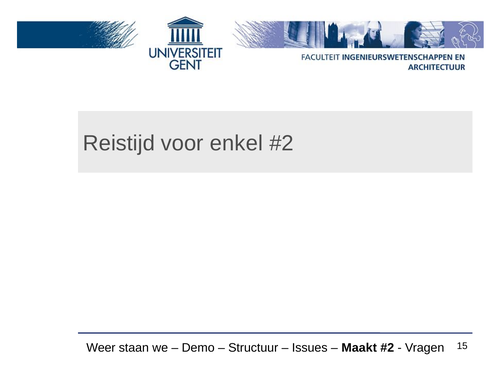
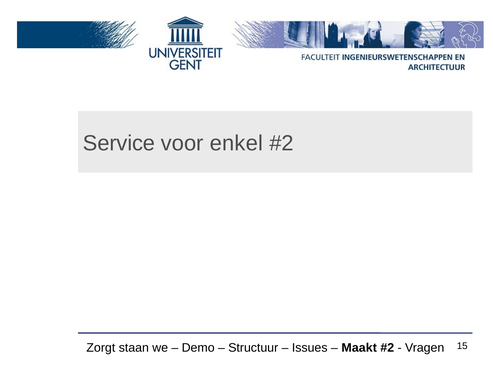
Reistijd: Reistijd -> Service
Weer: Weer -> Zorgt
